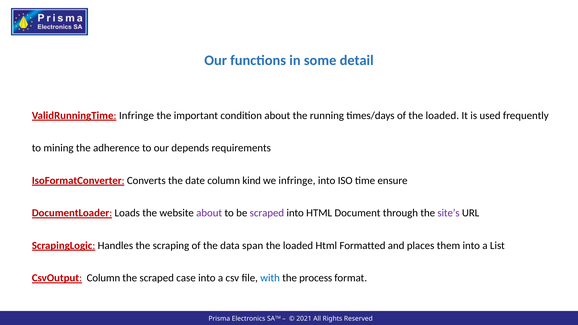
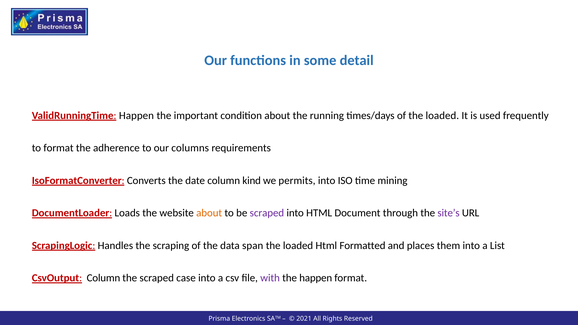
ValidRunningTime Infringe: Infringe -> Happen
to mining: mining -> format
depends: depends -> columns
we infringe: infringe -> permits
ensure: ensure -> mining
about at (209, 213) colour: purple -> orange
with colour: blue -> purple
the process: process -> happen
